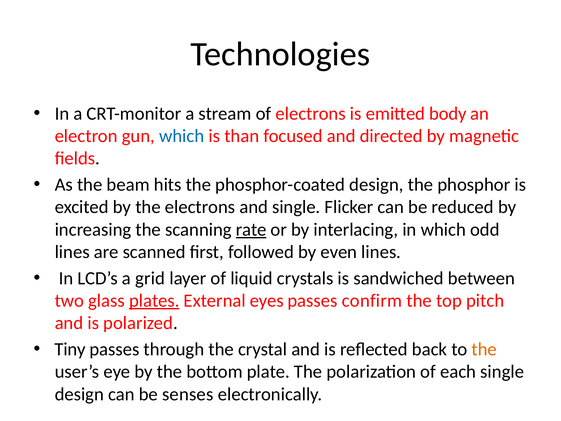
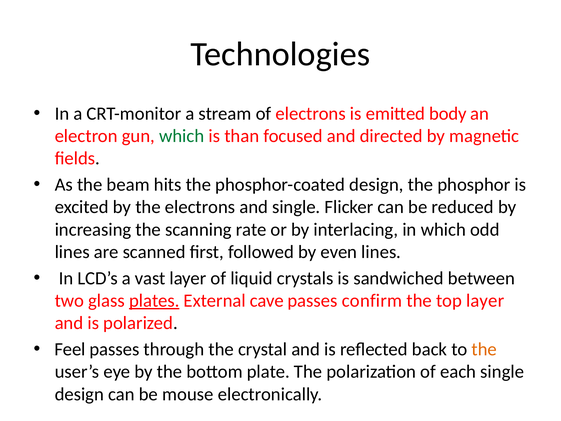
which at (182, 136) colour: blue -> green
rate underline: present -> none
grid: grid -> vast
eyes: eyes -> cave
top pitch: pitch -> layer
Tiny: Tiny -> Feel
senses: senses -> mouse
